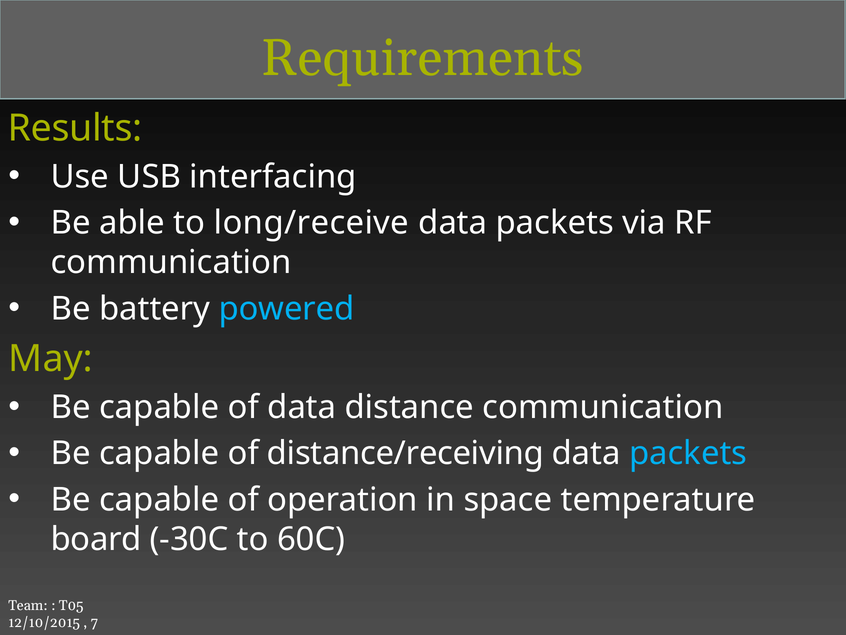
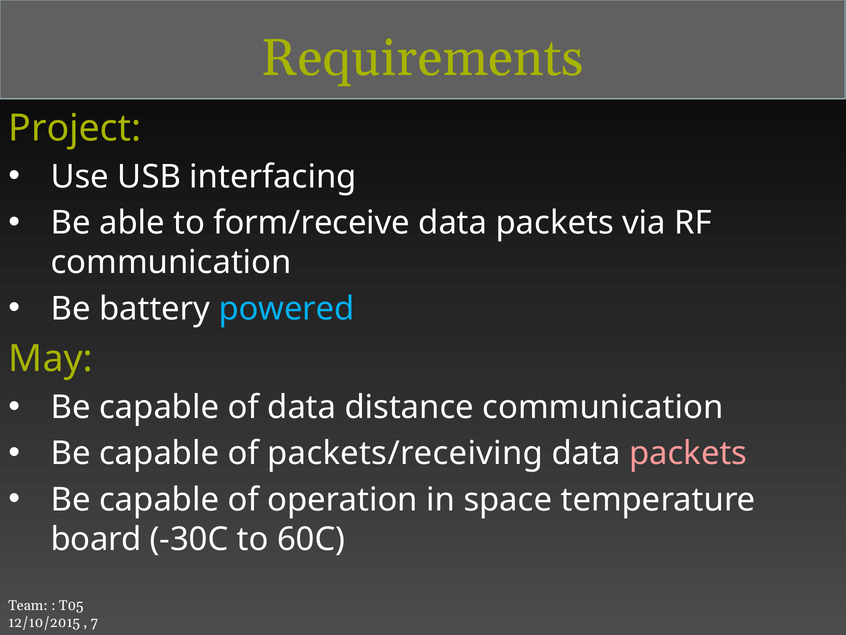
Results: Results -> Project
long/receive: long/receive -> form/receive
distance/receiving: distance/receiving -> packets/receiving
packets at (688, 453) colour: light blue -> pink
